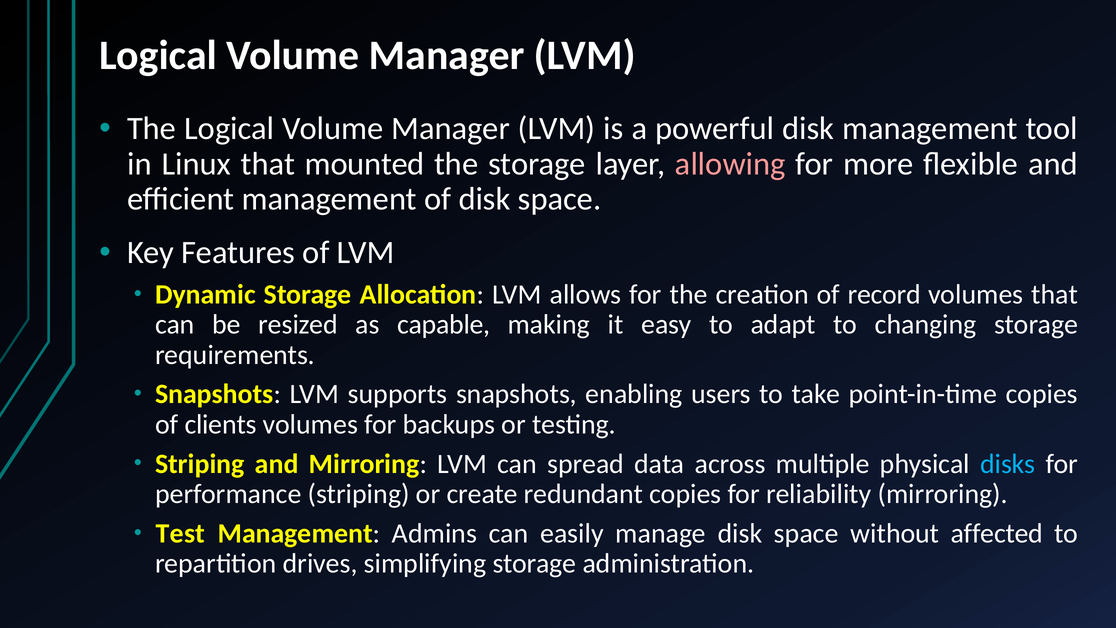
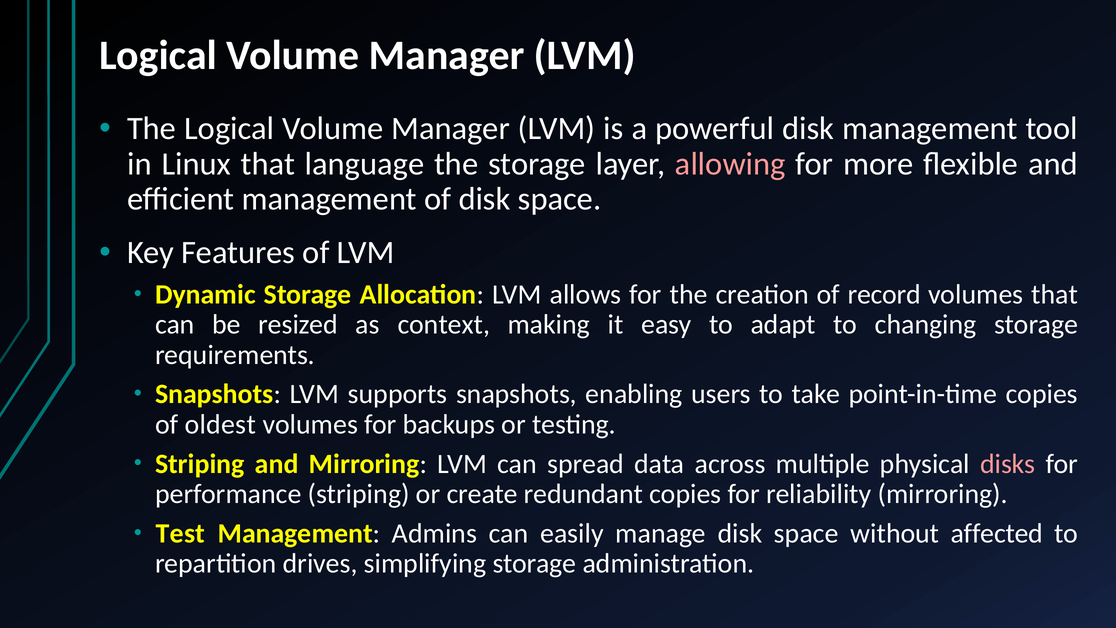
mounted: mounted -> language
capable: capable -> context
clients: clients -> oldest
disks colour: light blue -> pink
